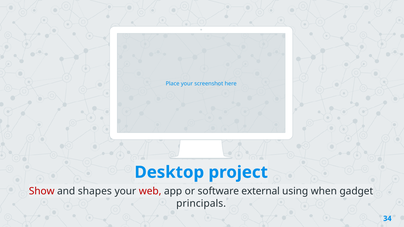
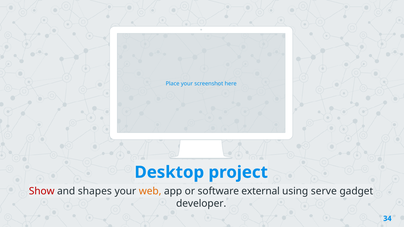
web colour: red -> orange
when: when -> serve
principals: principals -> developer
